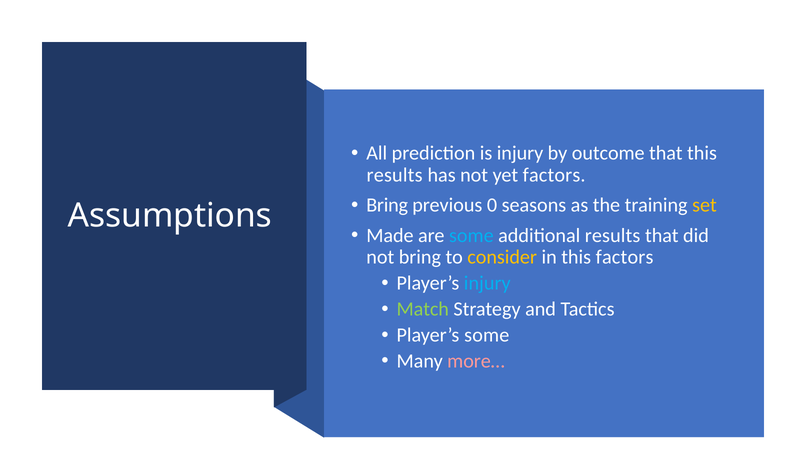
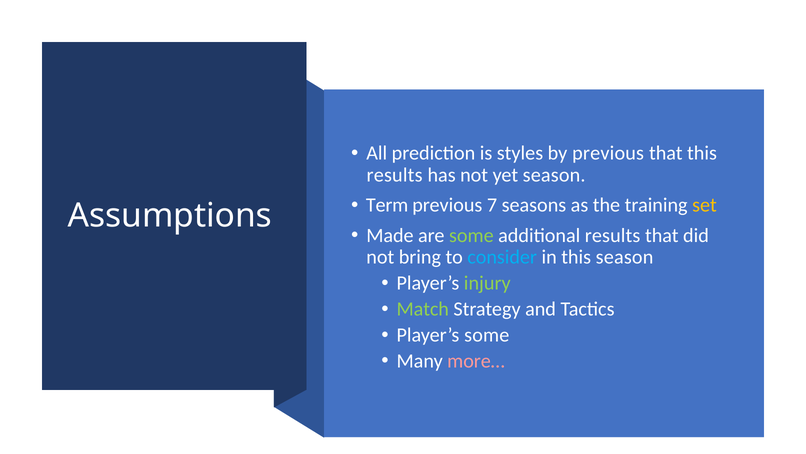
is injury: injury -> styles
by outcome: outcome -> previous
yet factors: factors -> season
Bring at (387, 205): Bring -> Term
0: 0 -> 7
some at (471, 235) colour: light blue -> light green
consider colour: yellow -> light blue
this factors: factors -> season
injury at (487, 283) colour: light blue -> light green
